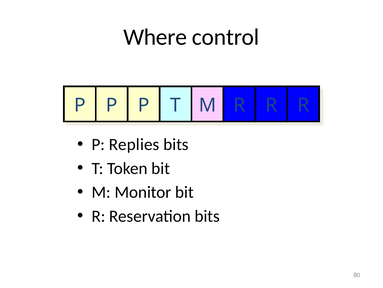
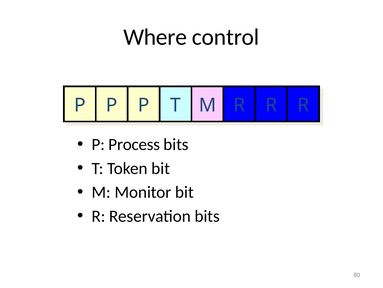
Replies: Replies -> Process
